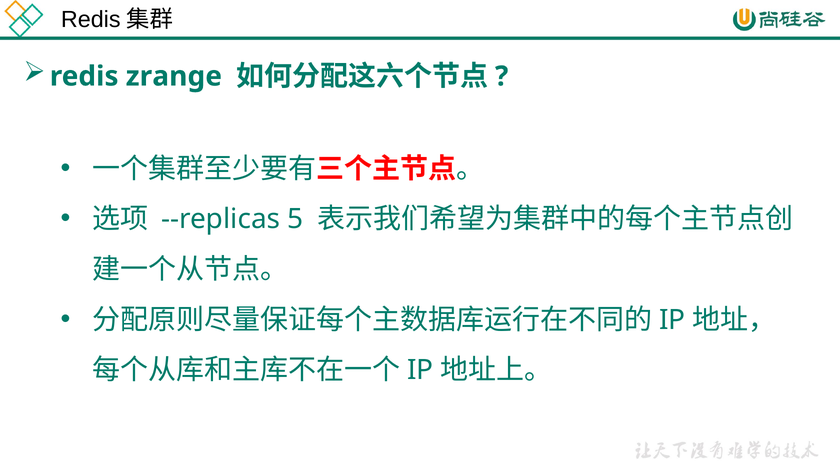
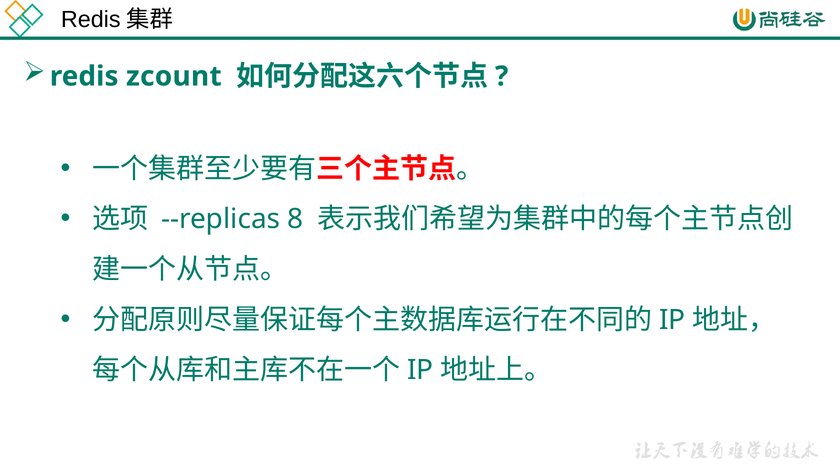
zrange: zrange -> zcount
5: 5 -> 8
